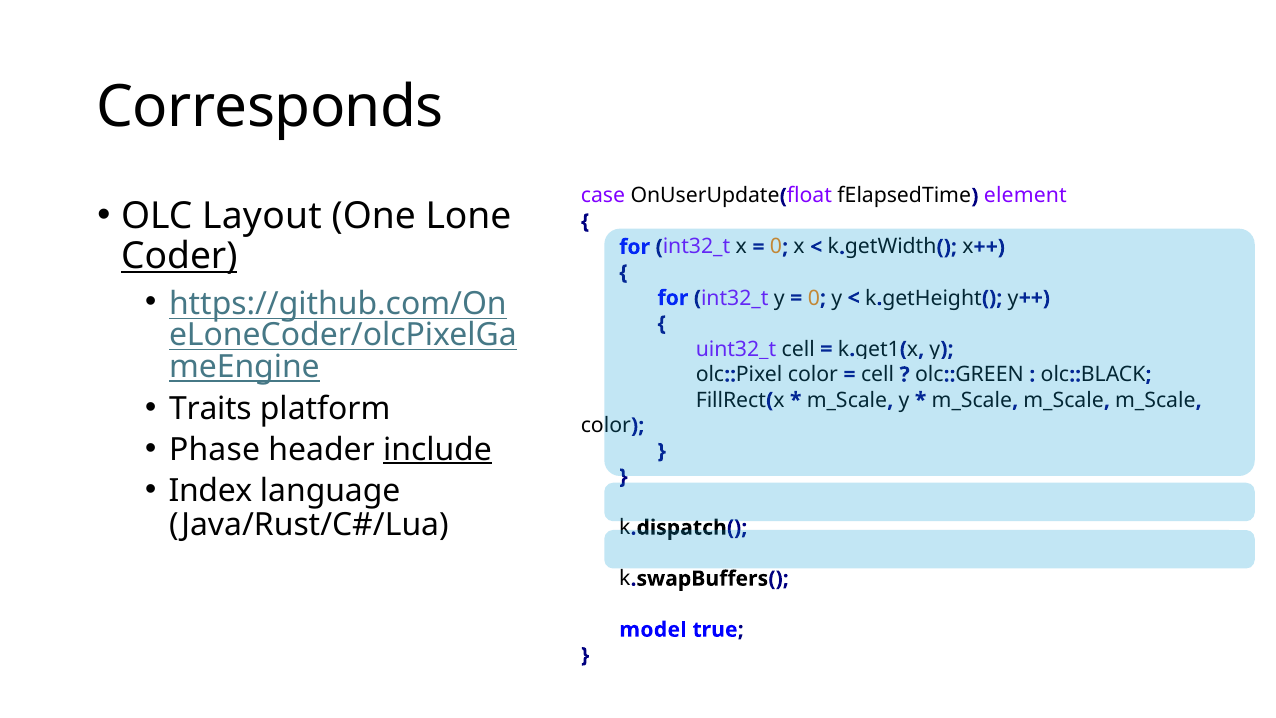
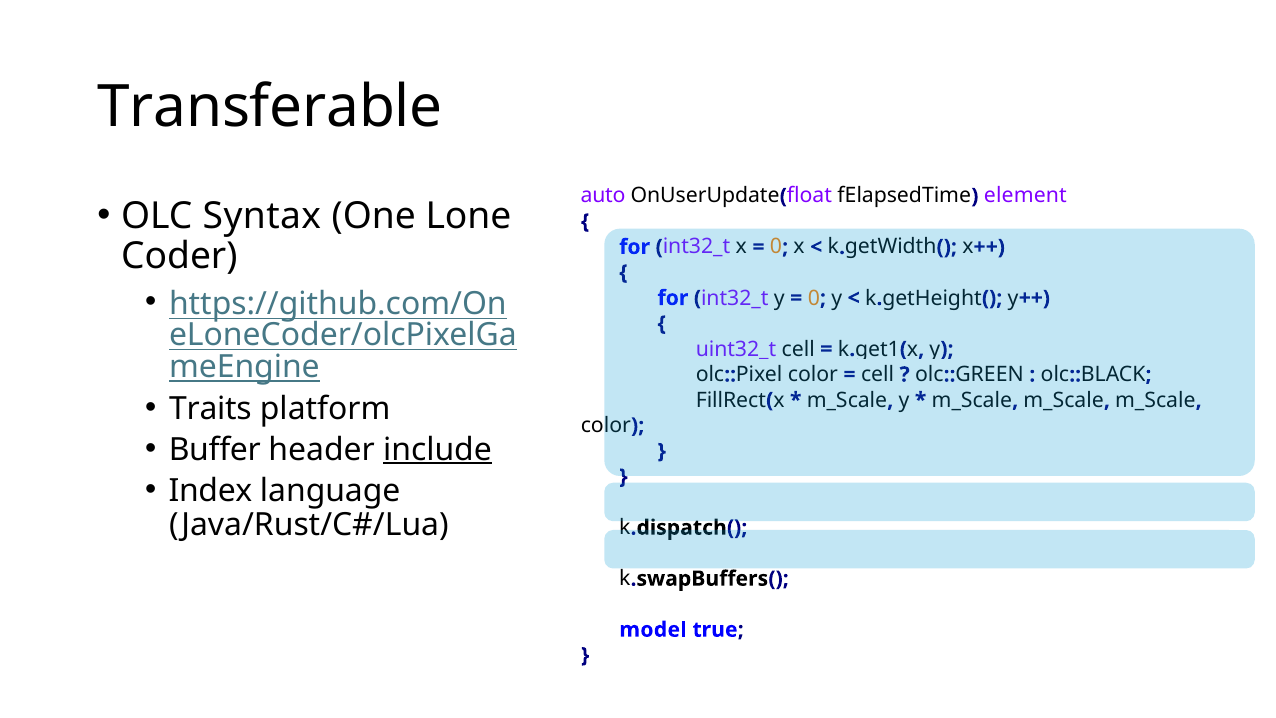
Corresponds: Corresponds -> Transferable
case: case -> auto
Layout: Layout -> Syntax
Coder underline: present -> none
Phase: Phase -> Buffer
